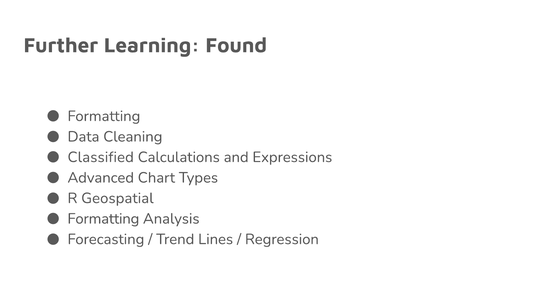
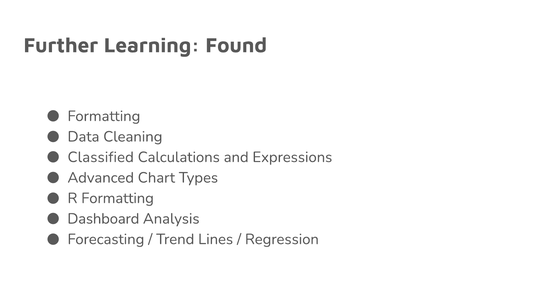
R Geospatial: Geospatial -> Formatting
Formatting at (103, 218): Formatting -> Dashboard
